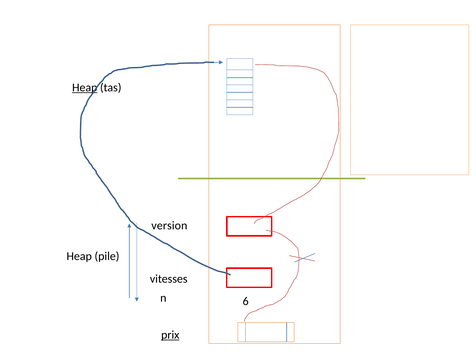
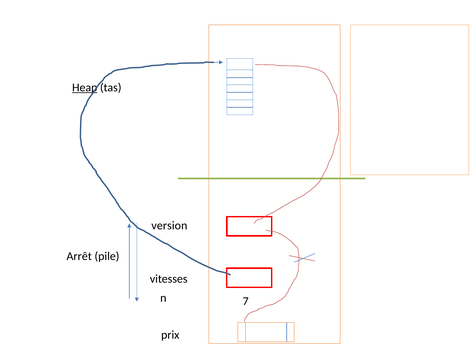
Heap at (79, 256): Heap -> Arrêt
6: 6 -> 7
prix underline: present -> none
